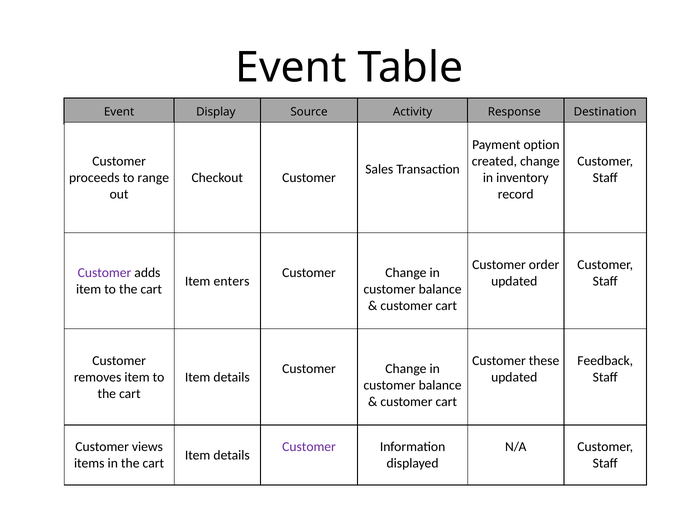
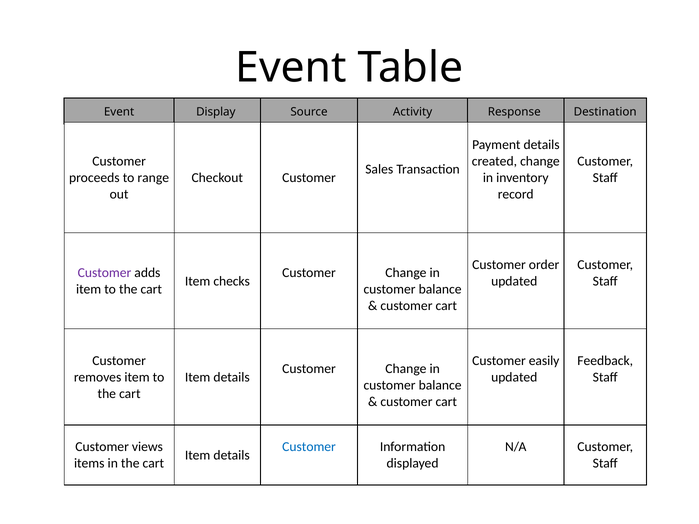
Payment option: option -> details
enters: enters -> checks
these: these -> easily
Customer at (309, 447) colour: purple -> blue
